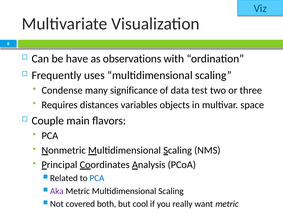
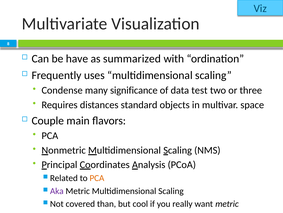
observations: observations -> summarized
variables: variables -> standard
PCA at (97, 178) colour: blue -> orange
both: both -> than
